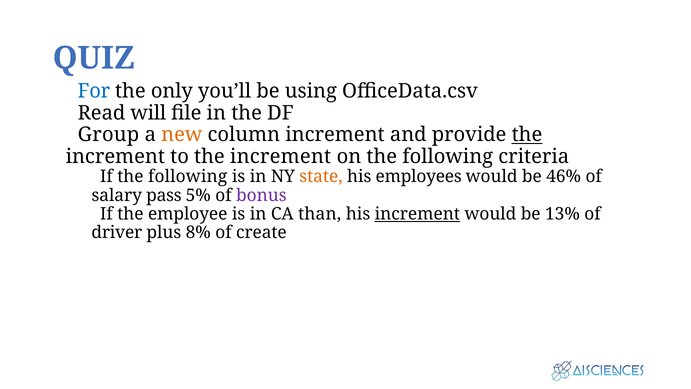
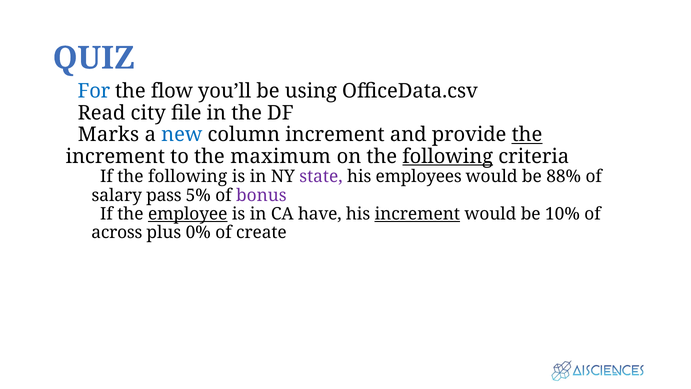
only: only -> flow
will: will -> city
Group: Group -> Marks
new colour: orange -> blue
to the increment: increment -> maximum
following at (448, 156) underline: none -> present
state colour: orange -> purple
46%: 46% -> 88%
employee underline: none -> present
than: than -> have
13%: 13% -> 10%
driver: driver -> across
8%: 8% -> 0%
